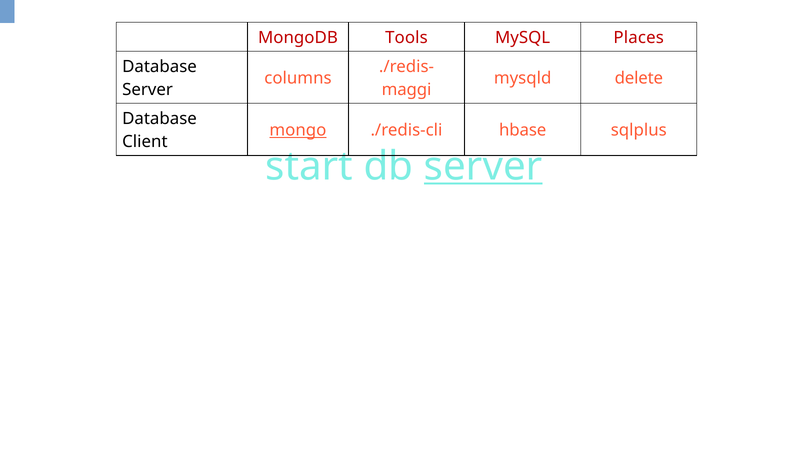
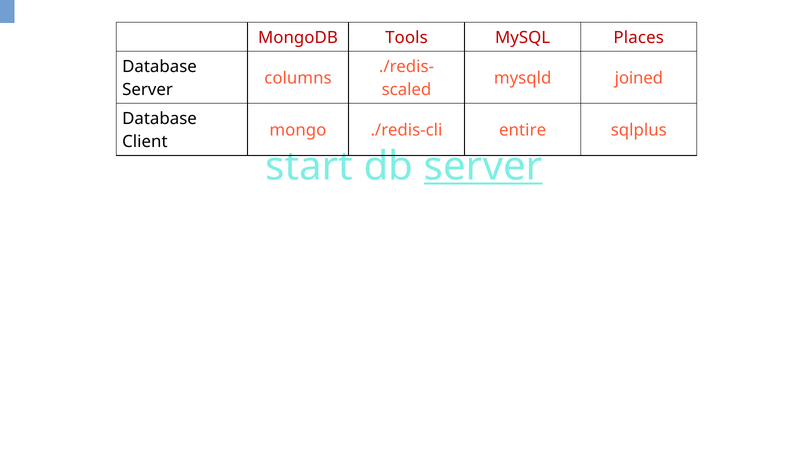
delete: delete -> joined
maggi: maggi -> scaled
mongo underline: present -> none
hbase: hbase -> entire
